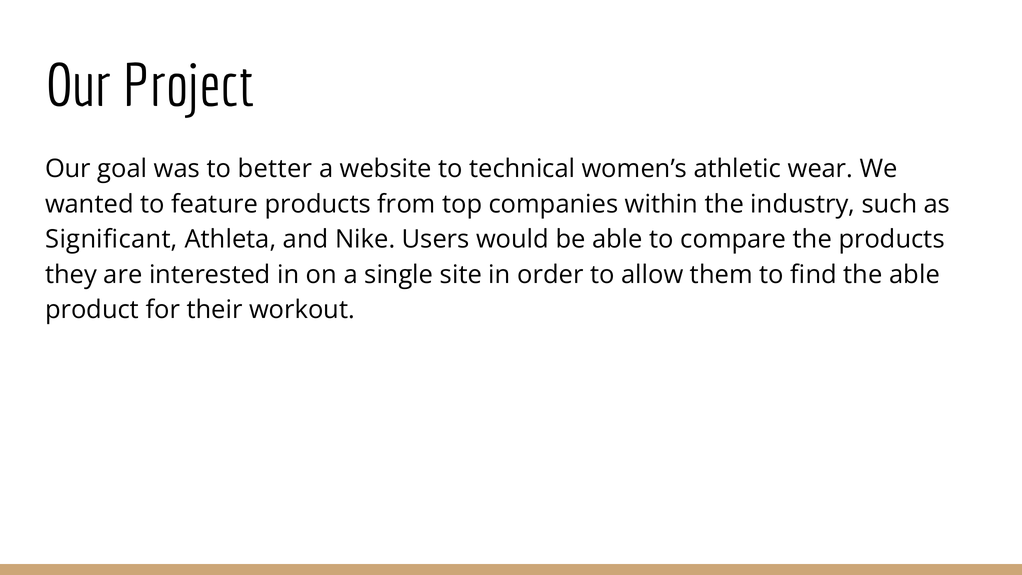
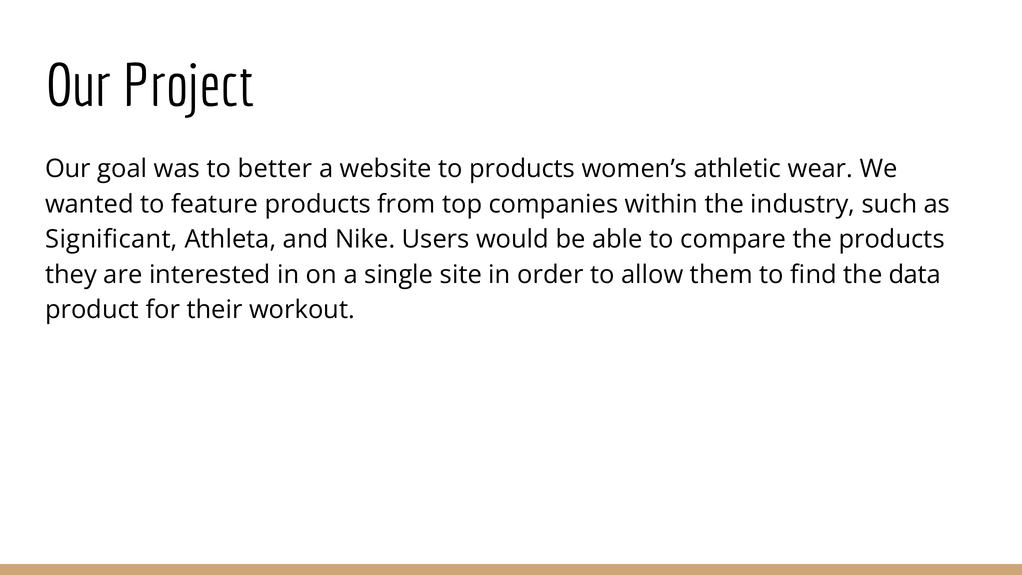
to technical: technical -> products
the able: able -> data
